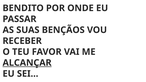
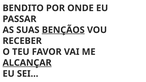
BENÇÃOS underline: none -> present
